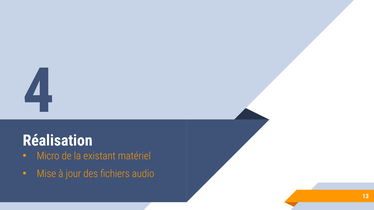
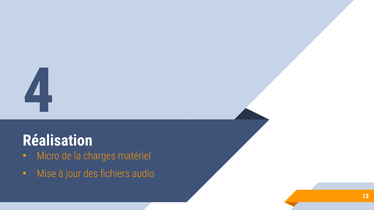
existant: existant -> charges
